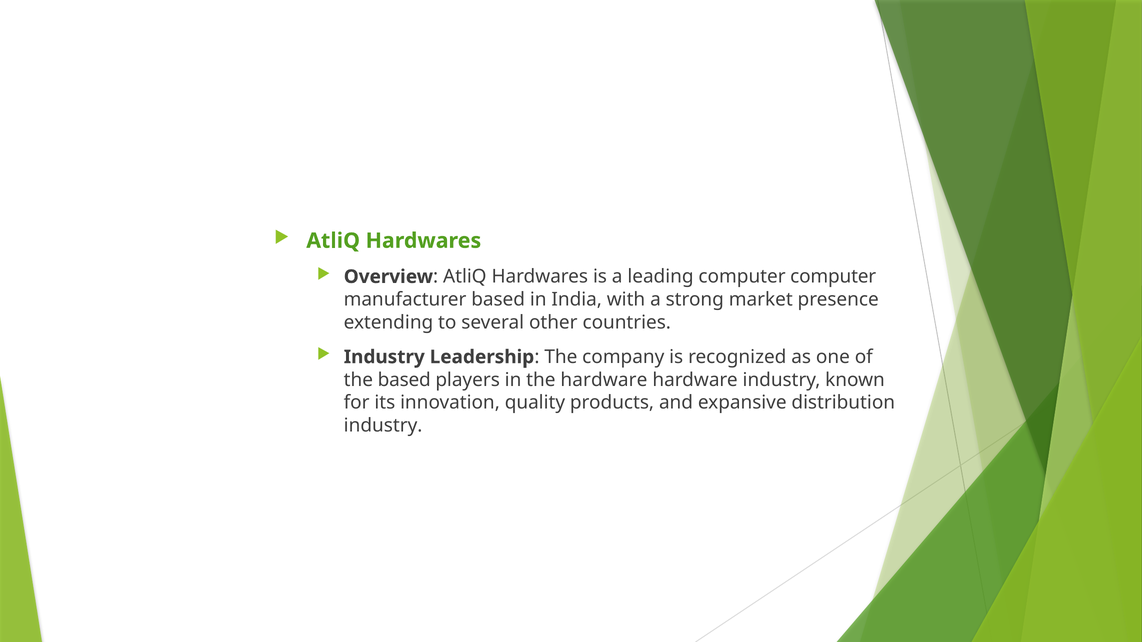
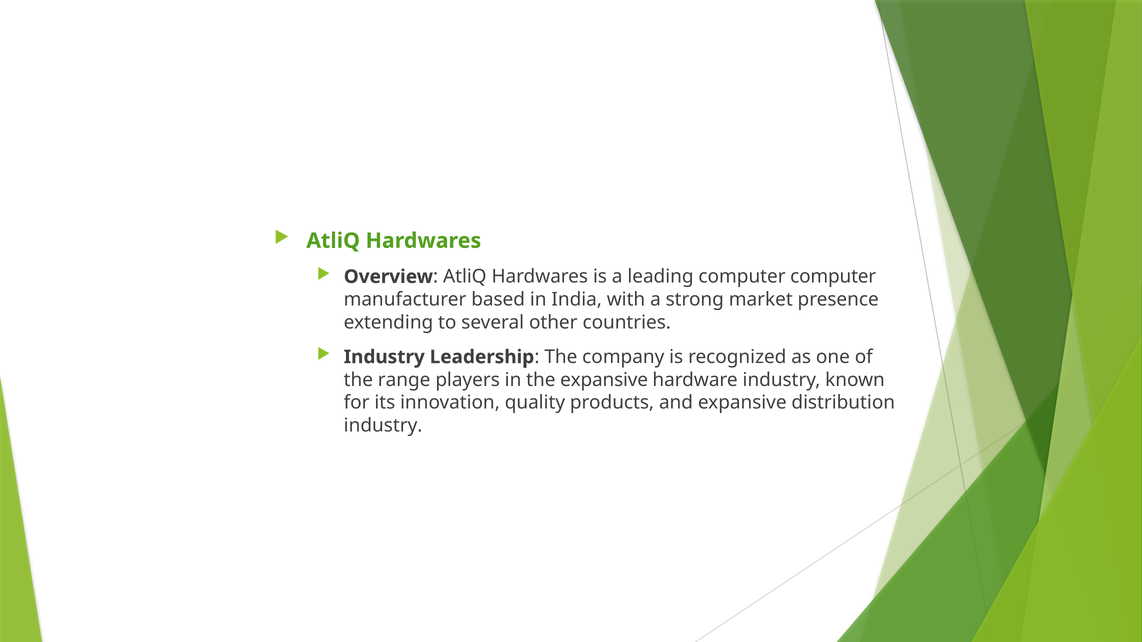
the based: based -> range
the hardware: hardware -> expansive
